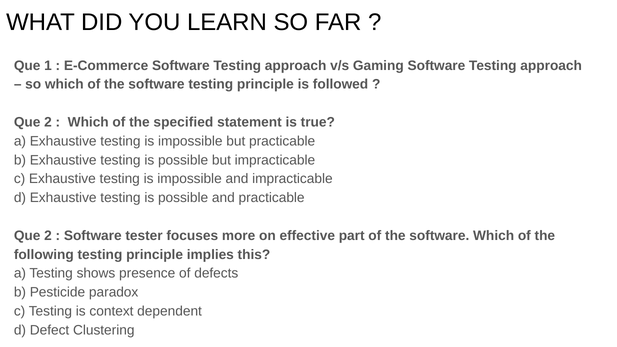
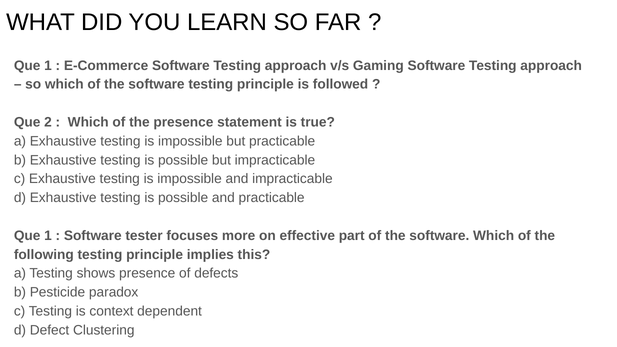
the specified: specified -> presence
2 at (48, 236): 2 -> 1
